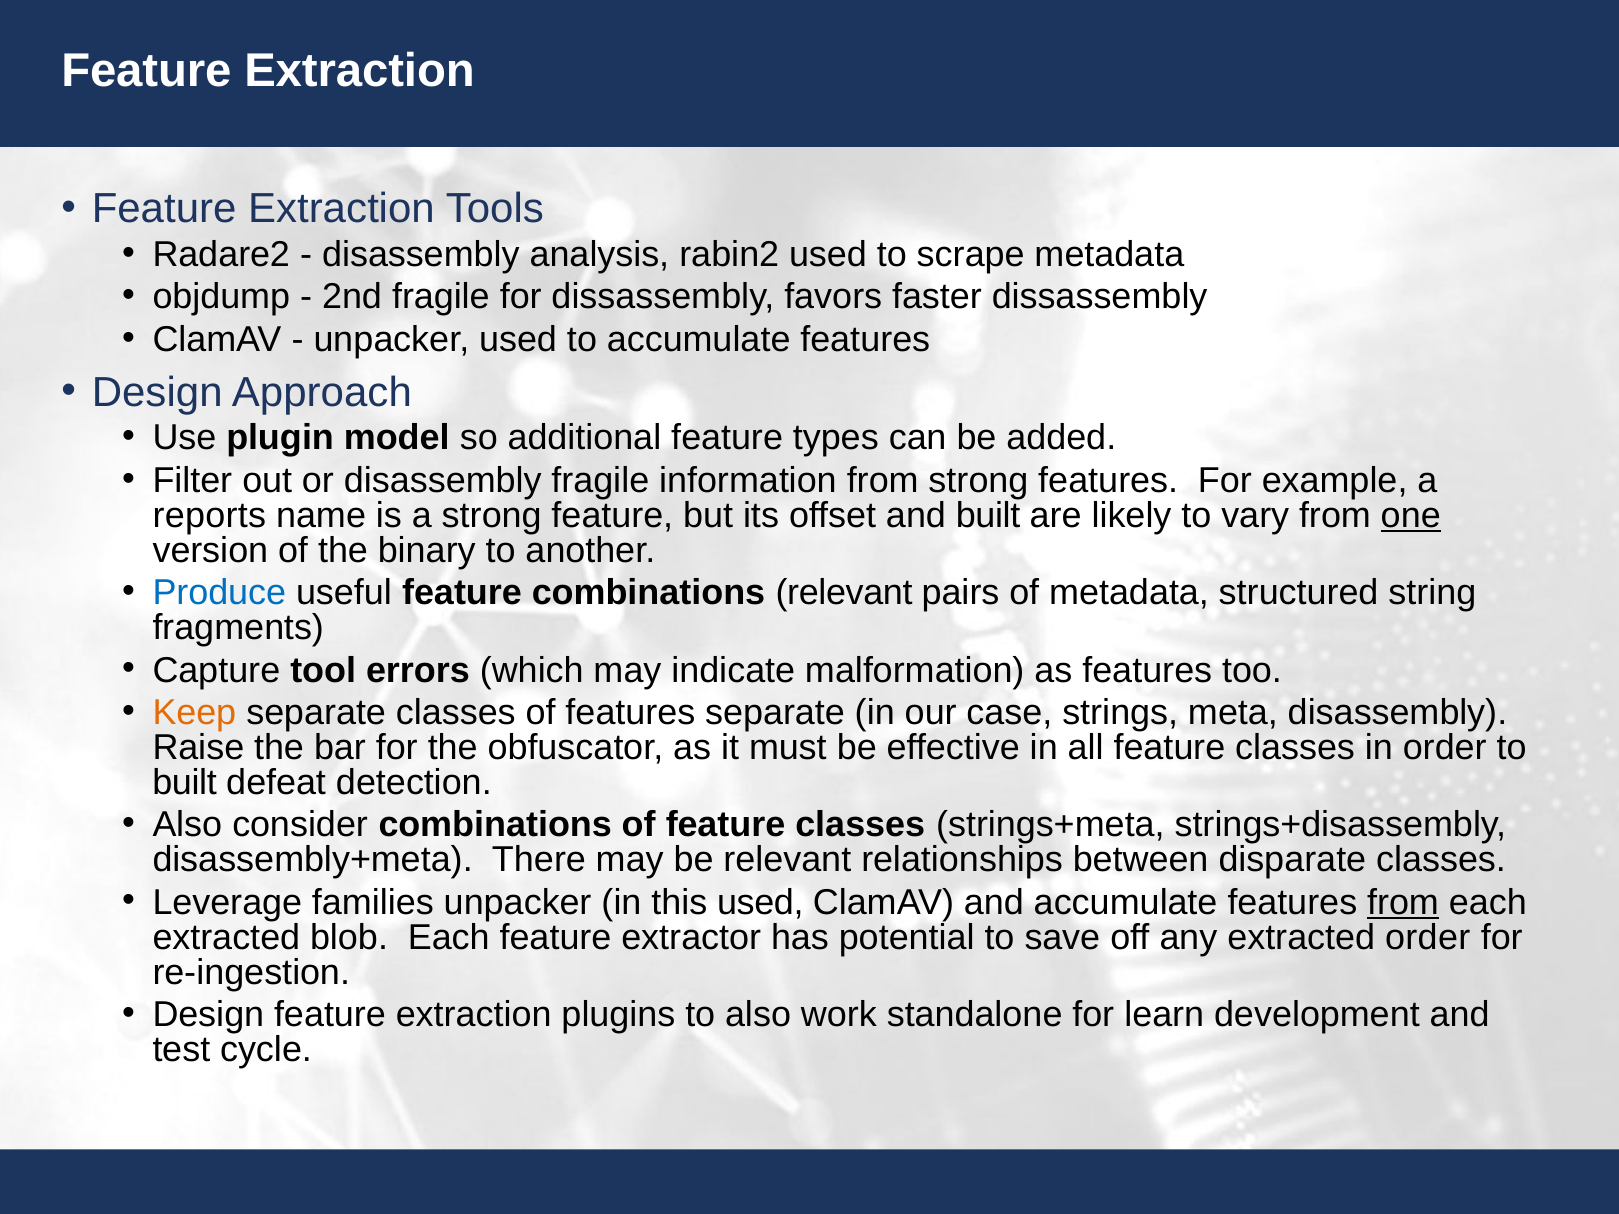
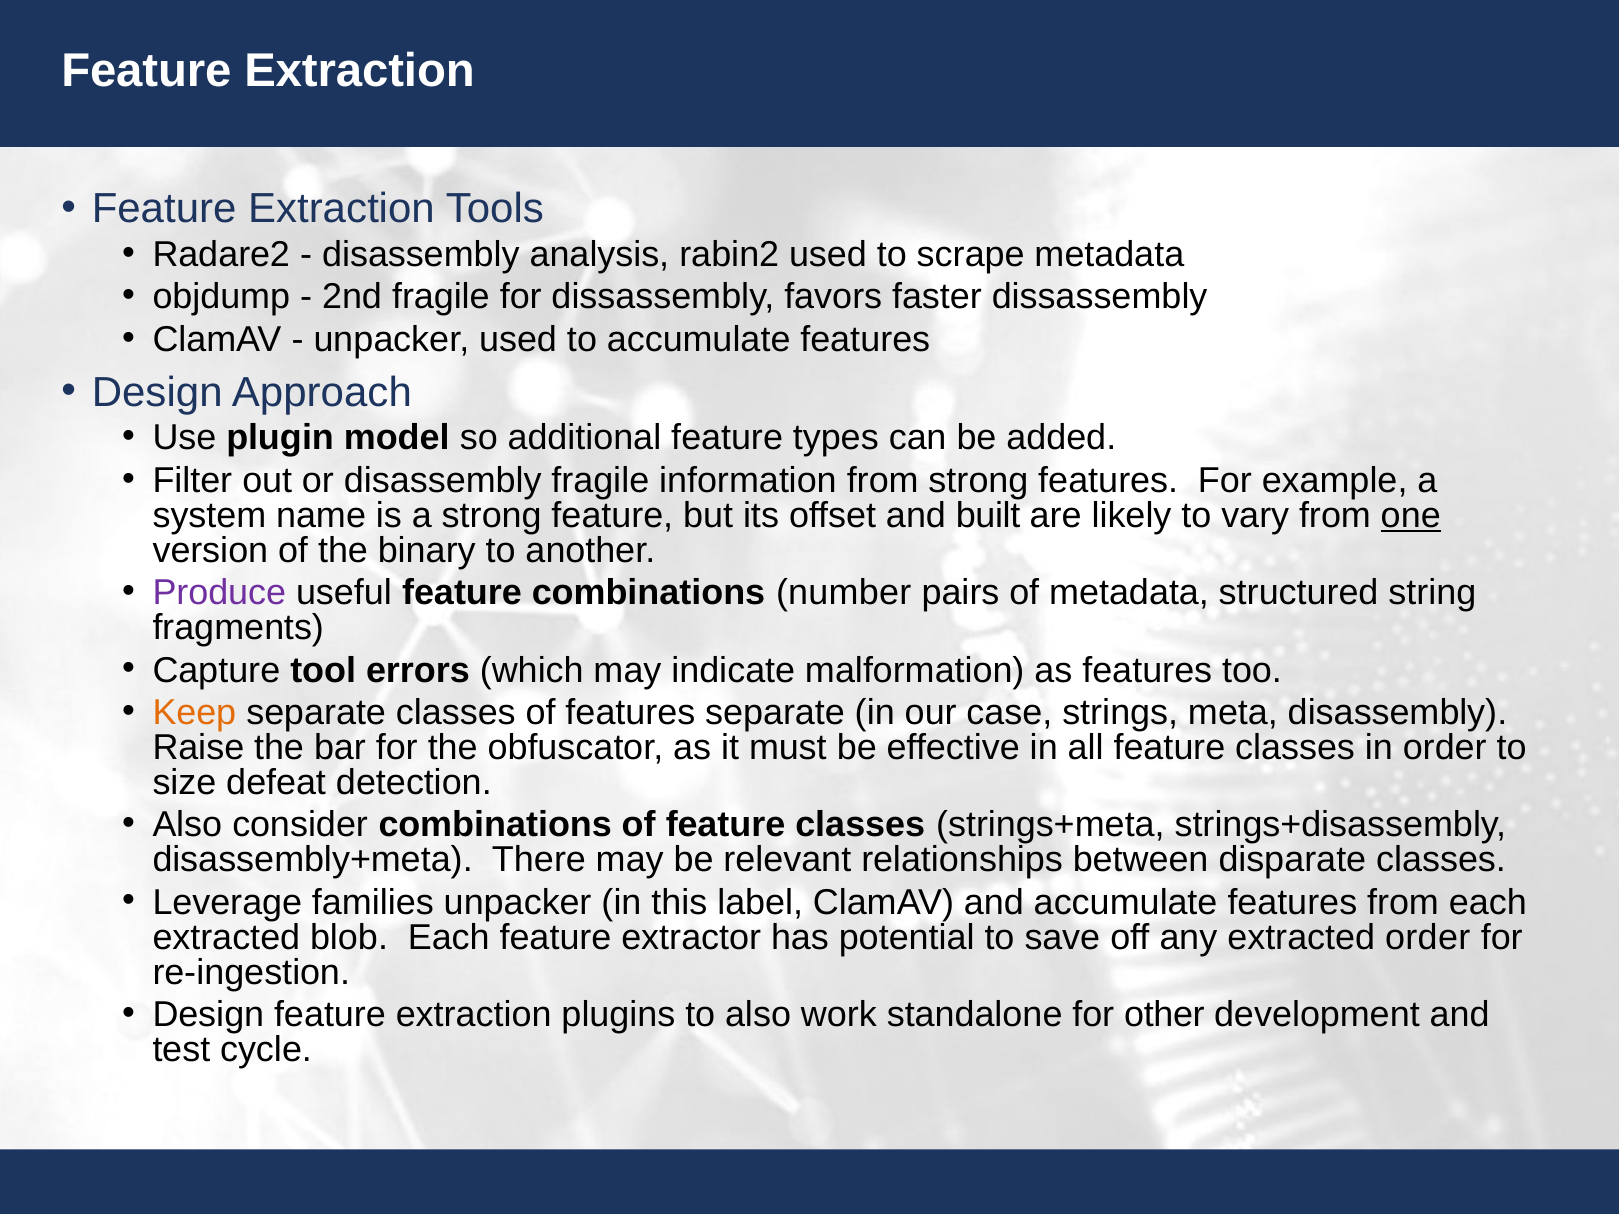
reports: reports -> system
Produce colour: blue -> purple
combinations relevant: relevant -> number
built at (185, 783): built -> size
this used: used -> label
from at (1403, 903) underline: present -> none
learn: learn -> other
